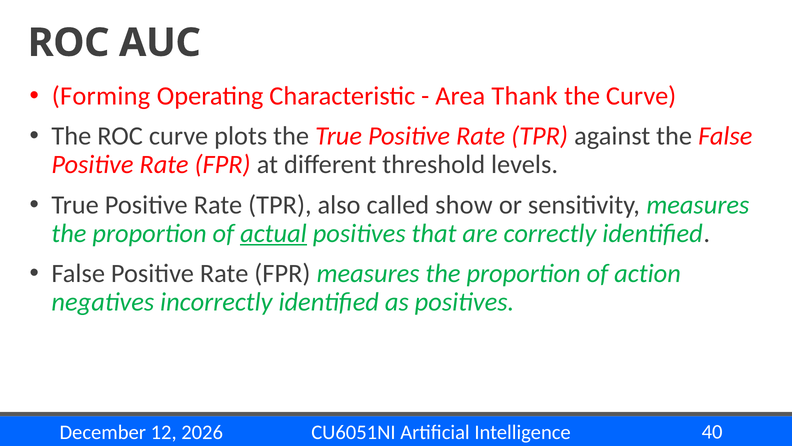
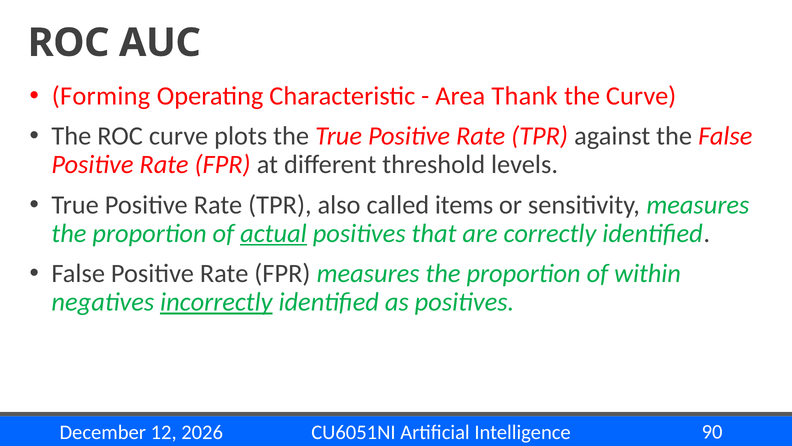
show: show -> items
action: action -> within
incorrectly underline: none -> present
40: 40 -> 90
